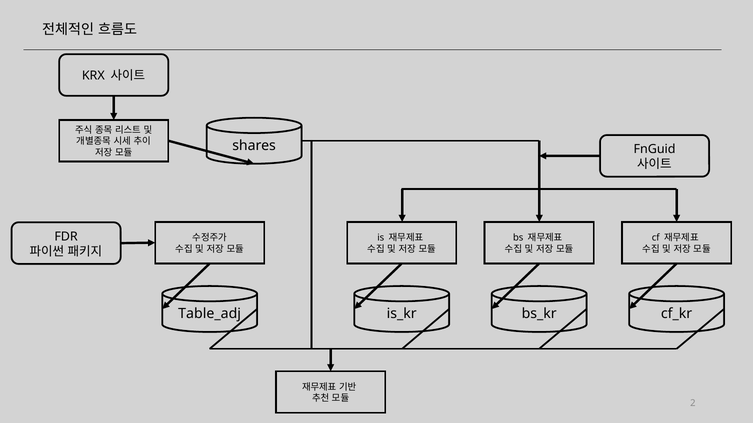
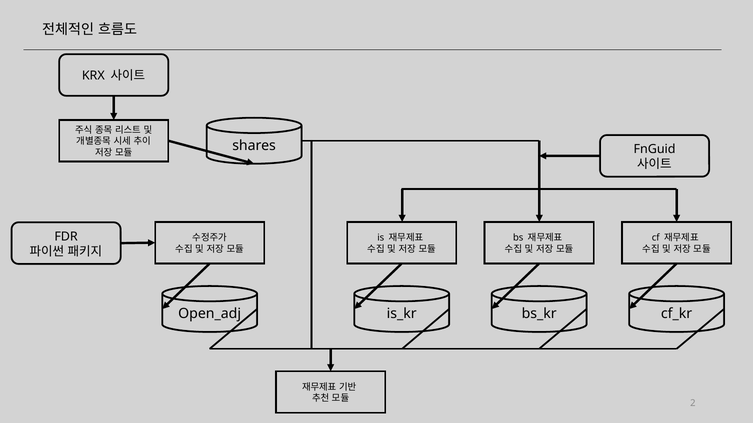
Table_adj: Table_adj -> Open_adj
